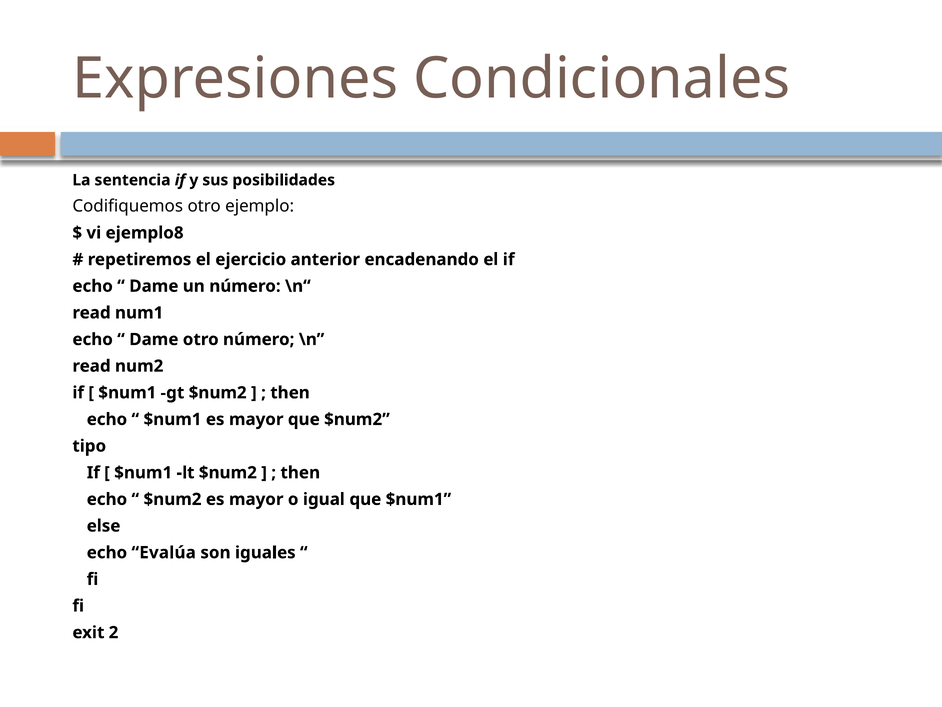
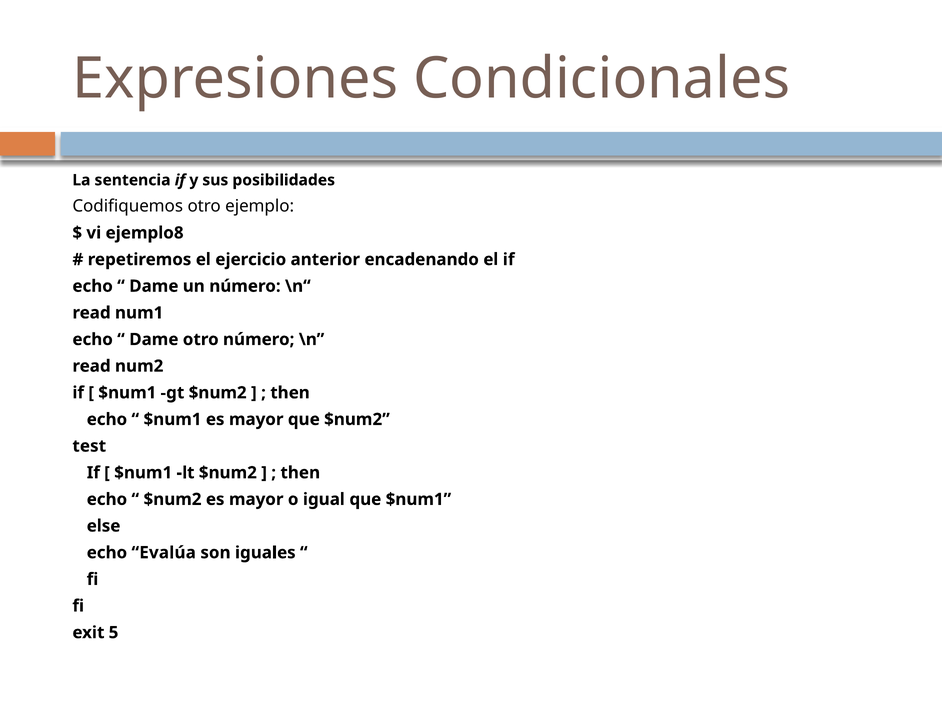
tipo: tipo -> test
2: 2 -> 5
